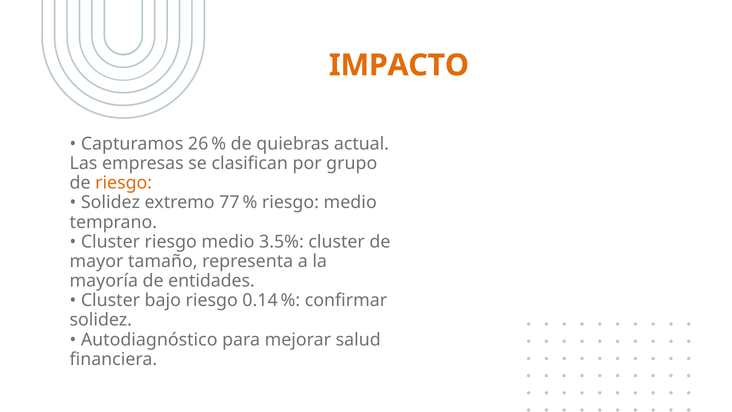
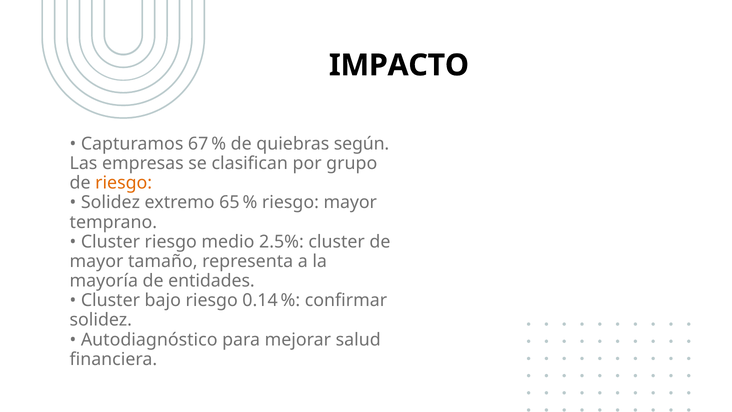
IMPACTO colour: orange -> black
26: 26 -> 67
actual: actual -> según
77: 77 -> 65
medio at (350, 202): medio -> mayor
3.5%: 3.5% -> 2.5%
